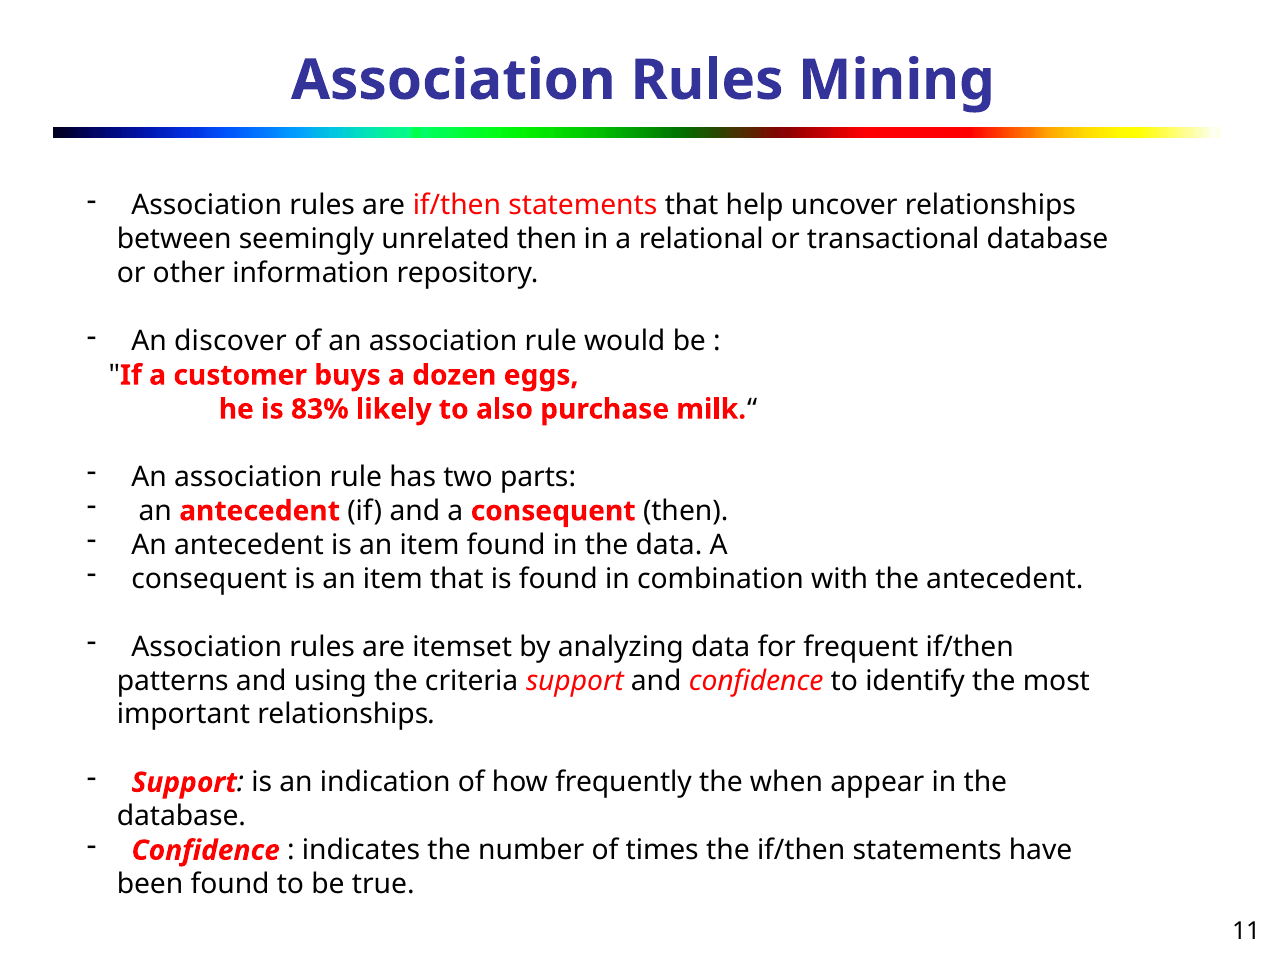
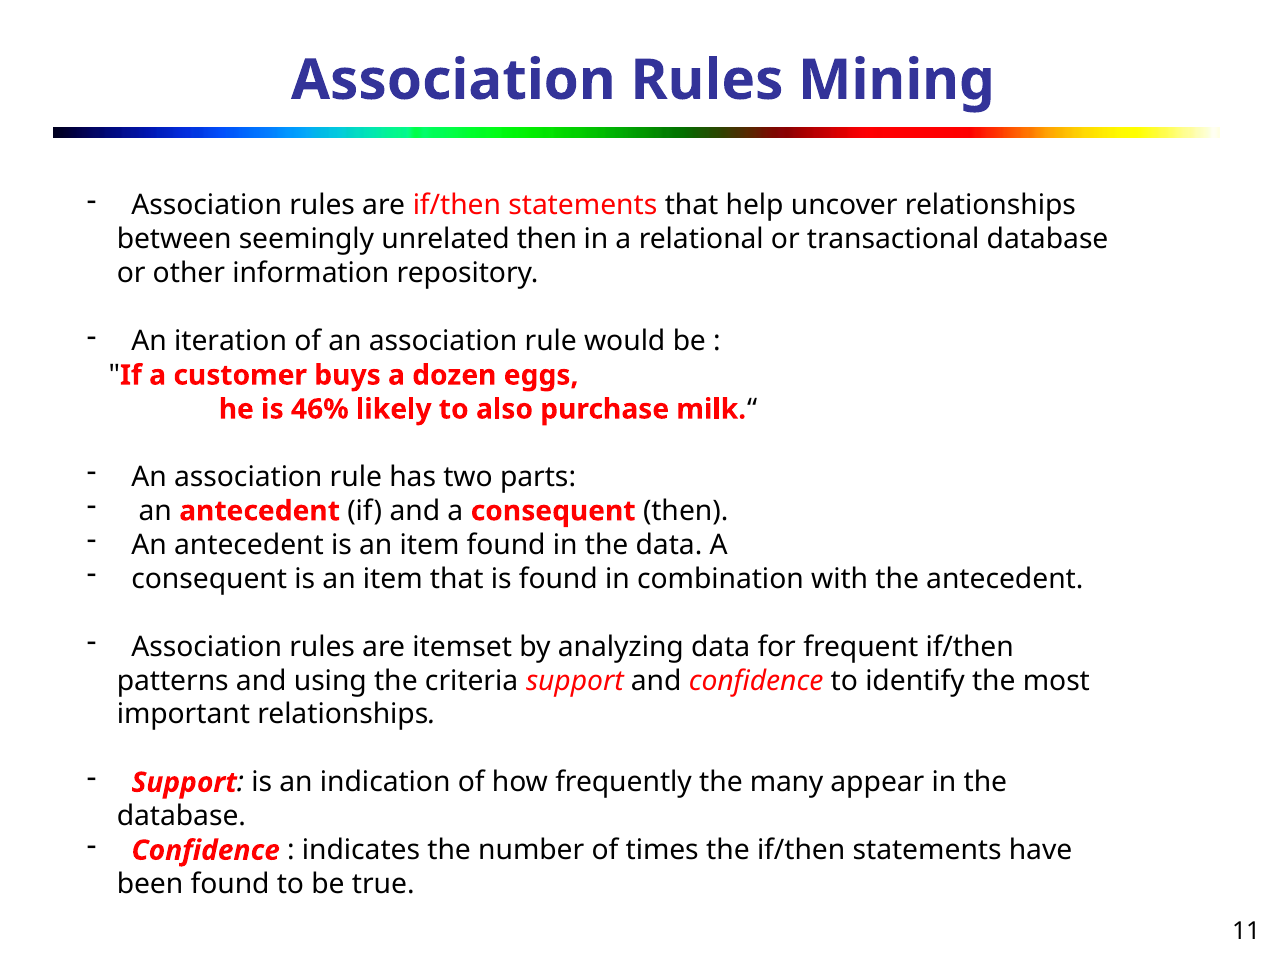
discover: discover -> iteration
83%: 83% -> 46%
when: when -> many
